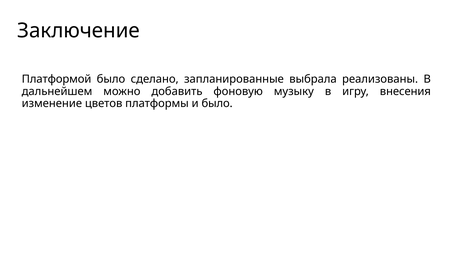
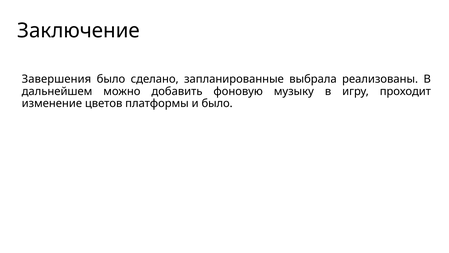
Платформой: Платформой -> Завершения
внесения: внесения -> проходит
